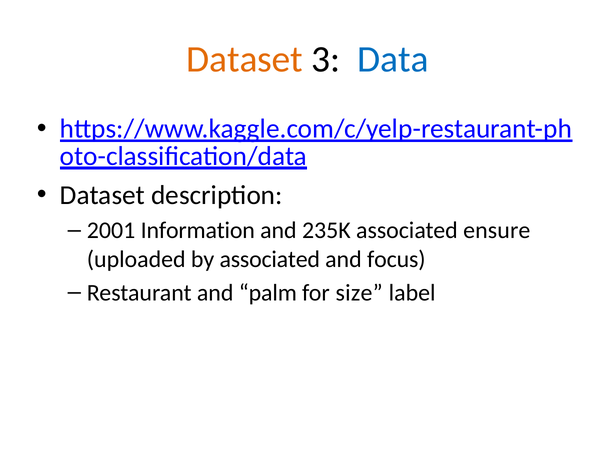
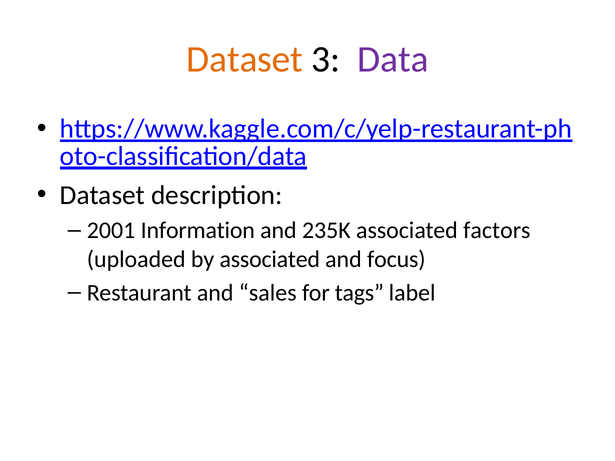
Data colour: blue -> purple
ensure: ensure -> factors
palm: palm -> sales
size: size -> tags
